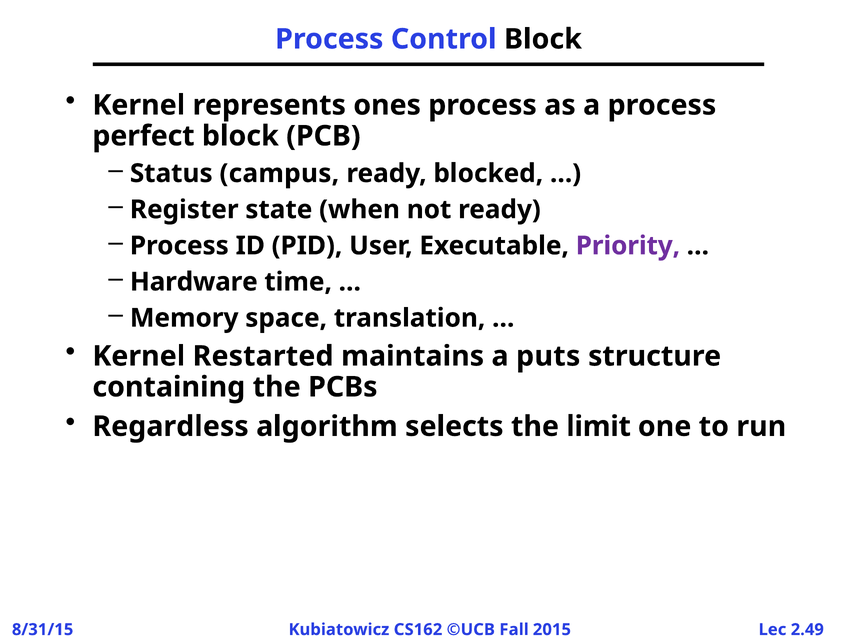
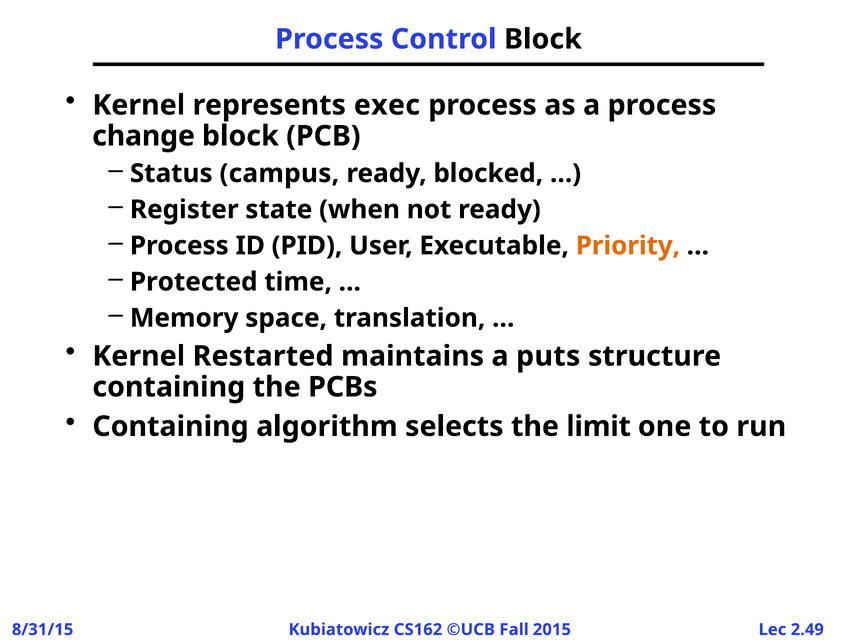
ones: ones -> exec
perfect: perfect -> change
Priority colour: purple -> orange
Hardware: Hardware -> Protected
Regardless at (171, 426): Regardless -> Containing
